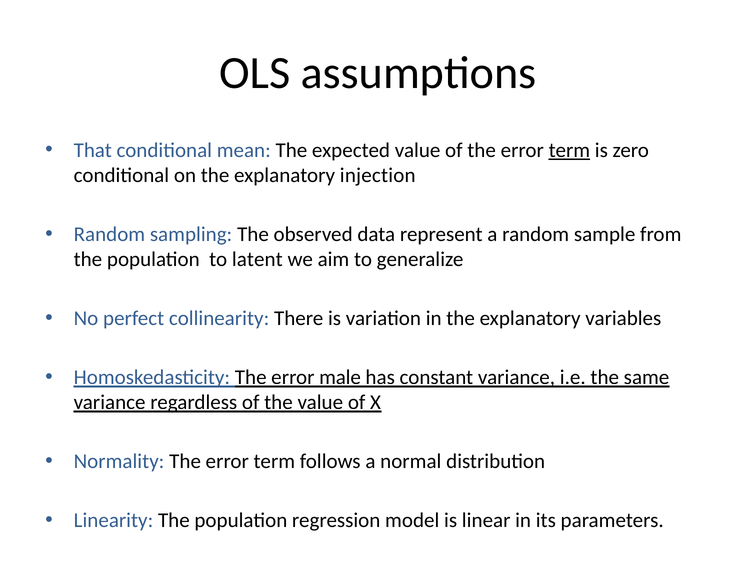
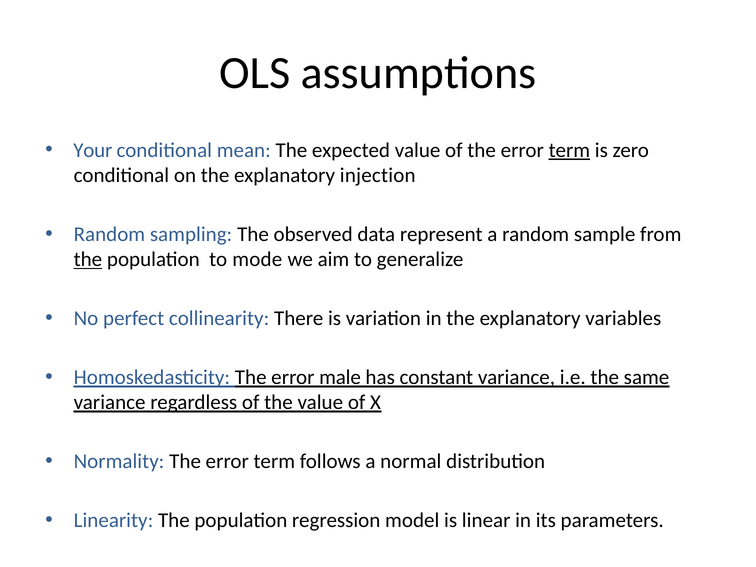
That: That -> Your
the at (88, 260) underline: none -> present
latent: latent -> mode
